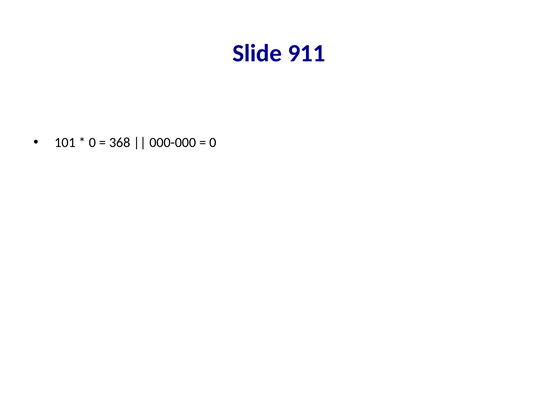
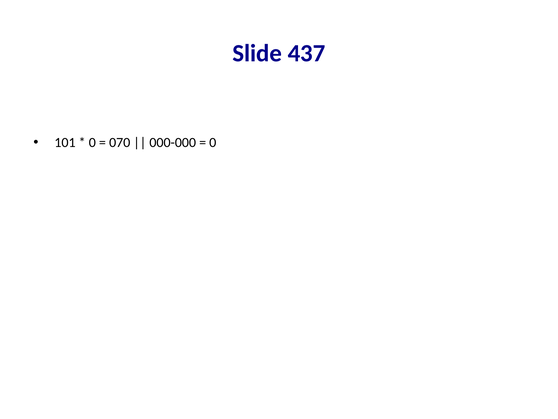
911: 911 -> 437
368: 368 -> 070
